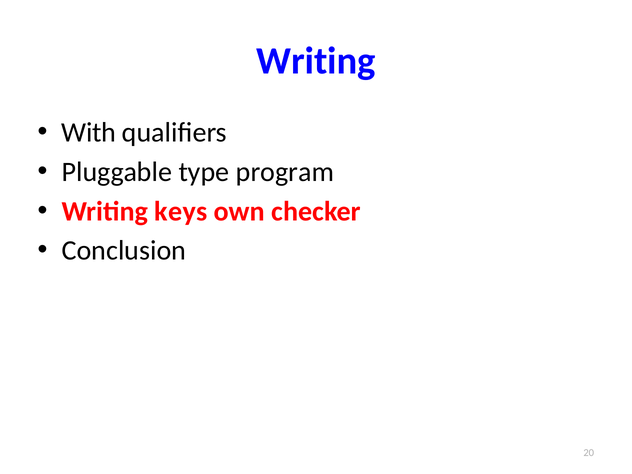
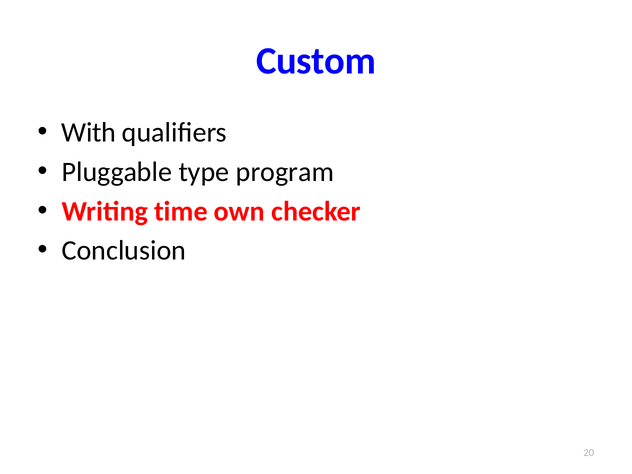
Writing at (316, 61): Writing -> Custom
keys: keys -> time
